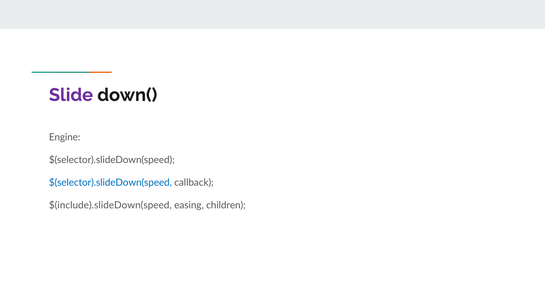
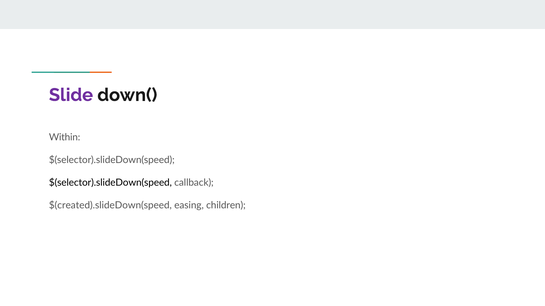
Engine: Engine -> Within
$(selector).slideDown(speed at (110, 183) colour: blue -> black
$(include).slideDown(speed: $(include).slideDown(speed -> $(created).slideDown(speed
